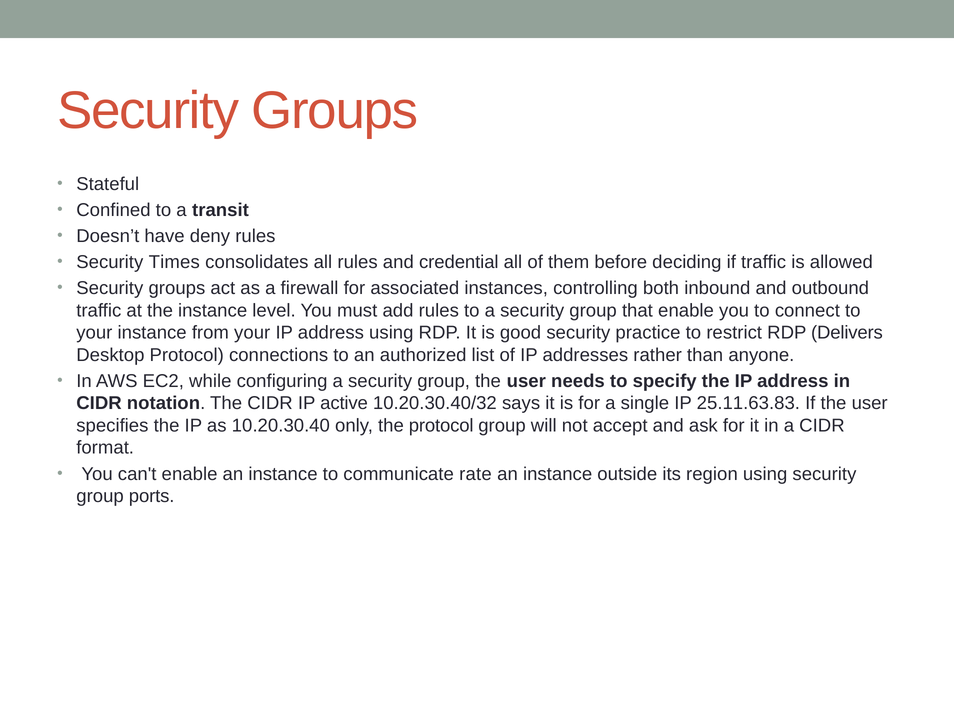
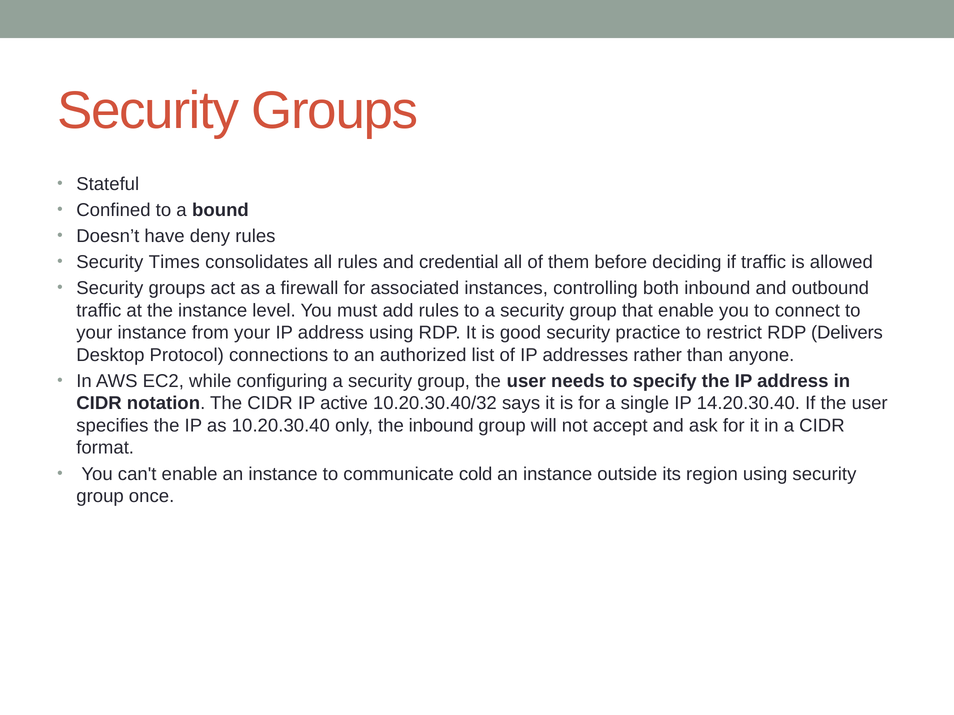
transit: transit -> bound
25.11.63.83: 25.11.63.83 -> 14.20.30.40
the protocol: protocol -> inbound
rate: rate -> cold
ports: ports -> once
